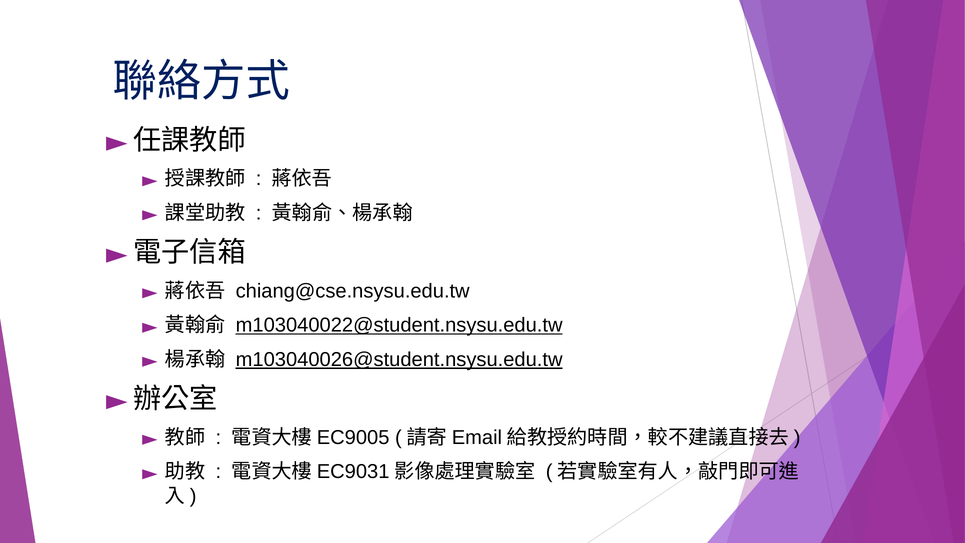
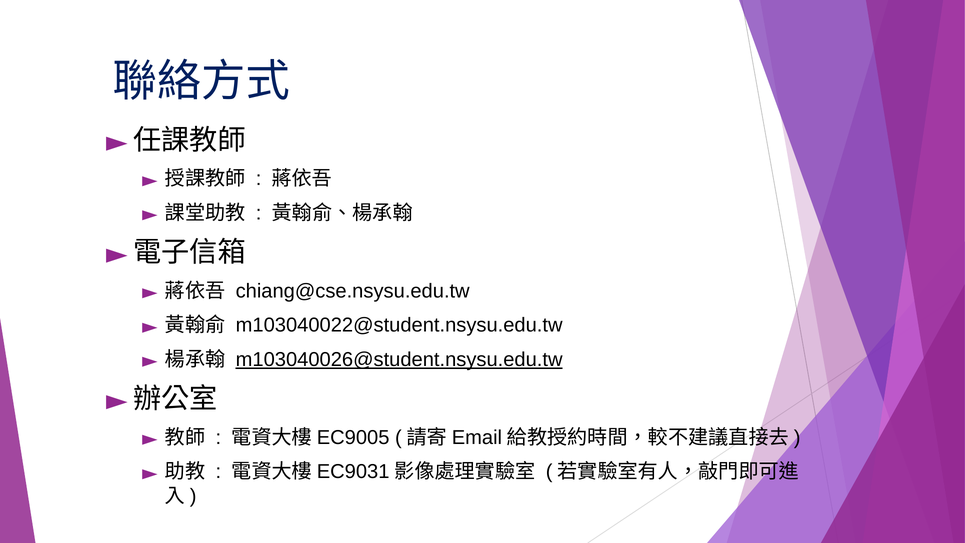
m103040022@student.nsysu.edu.tw underline: present -> none
